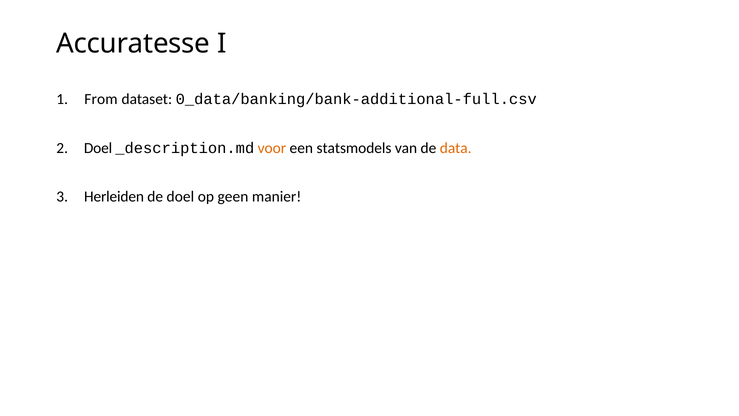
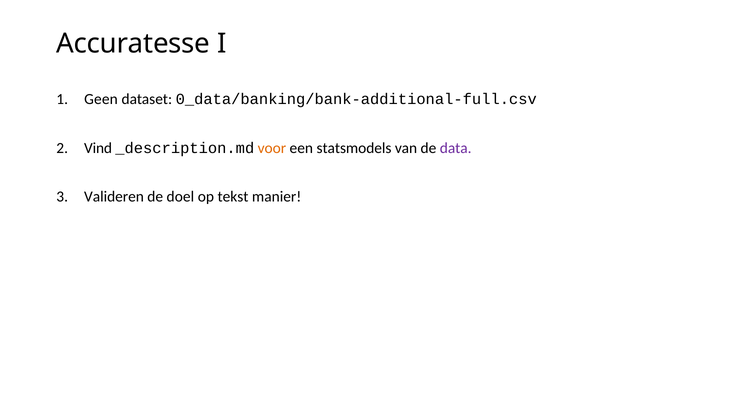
From: From -> Geen
Doel at (98, 148): Doel -> Vind
data colour: orange -> purple
Herleiden: Herleiden -> Valideren
geen: geen -> tekst
